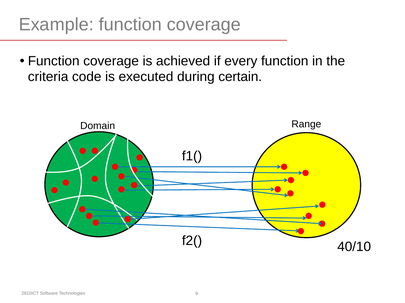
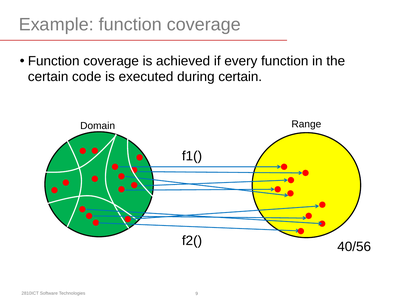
criteria at (48, 77): criteria -> certain
40/10: 40/10 -> 40/56
